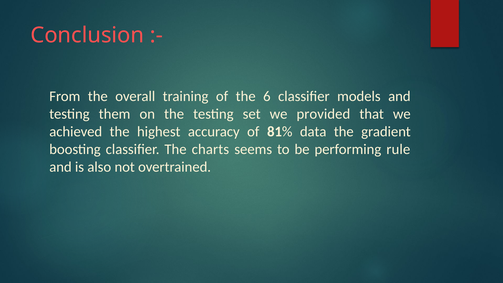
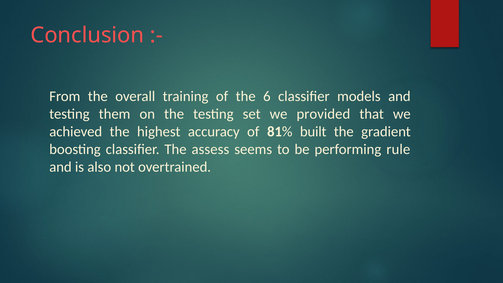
data: data -> built
charts: charts -> assess
